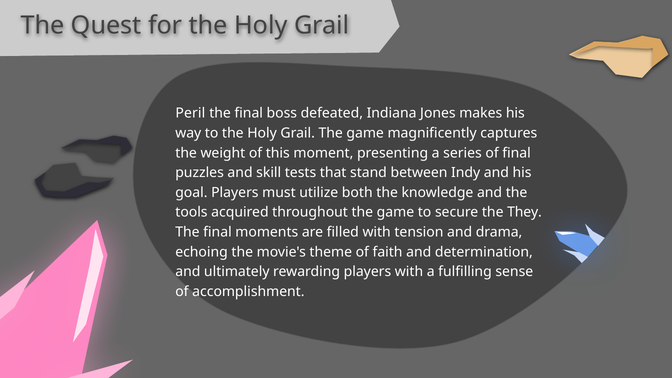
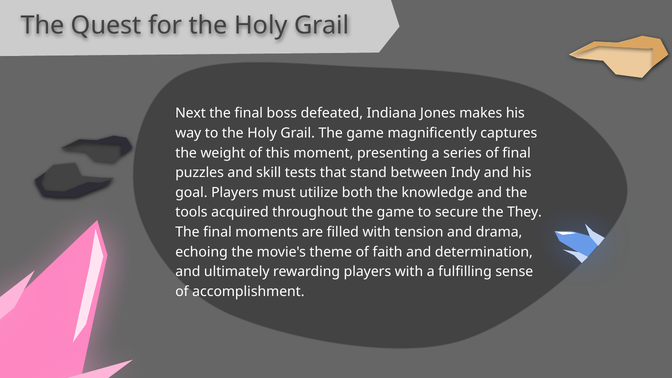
Peril: Peril -> Next
